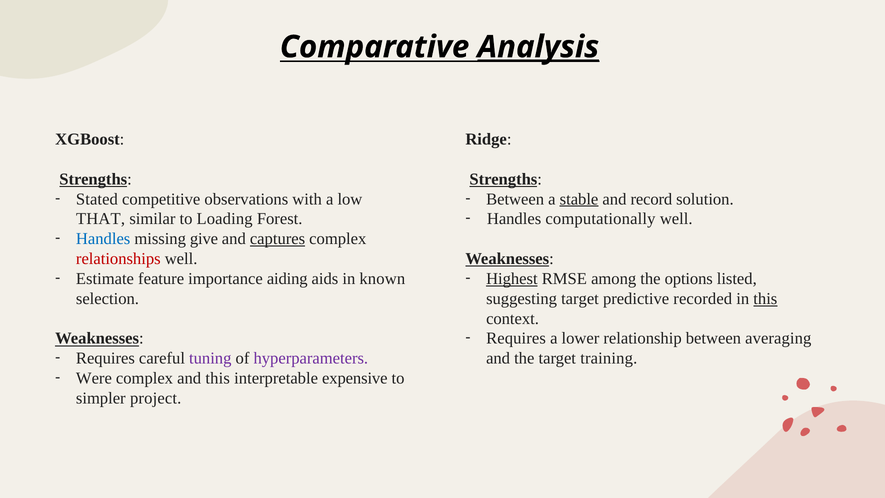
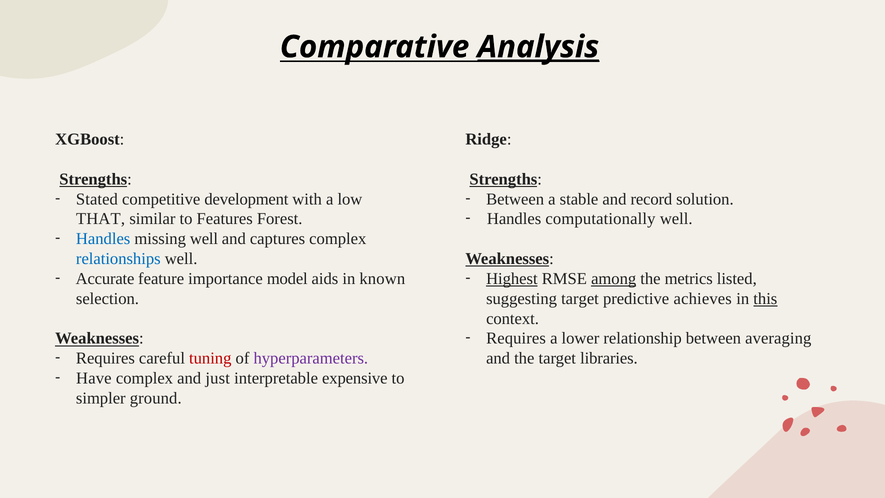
observations: observations -> development
stable underline: present -> none
Loading: Loading -> Features
missing give: give -> well
captures underline: present -> none
relationships colour: red -> blue
Estimate: Estimate -> Accurate
aiding: aiding -> model
among underline: none -> present
options: options -> metrics
recorded: recorded -> achieves
tuning colour: purple -> red
training: training -> libraries
Were: Were -> Have
and this: this -> just
project: project -> ground
